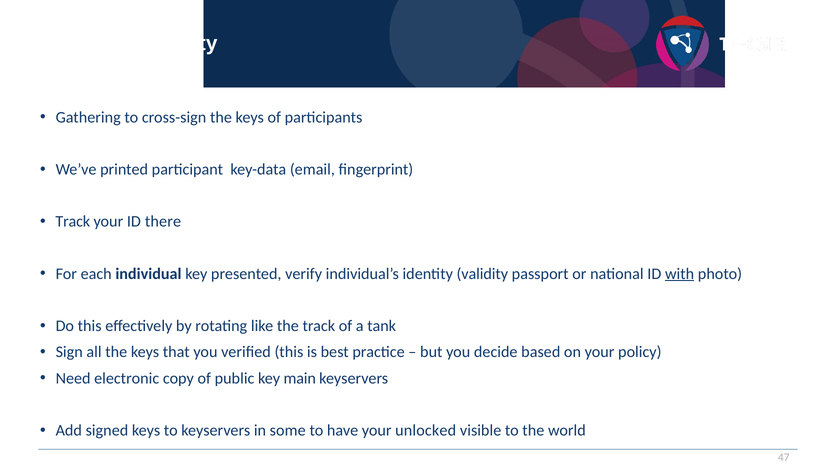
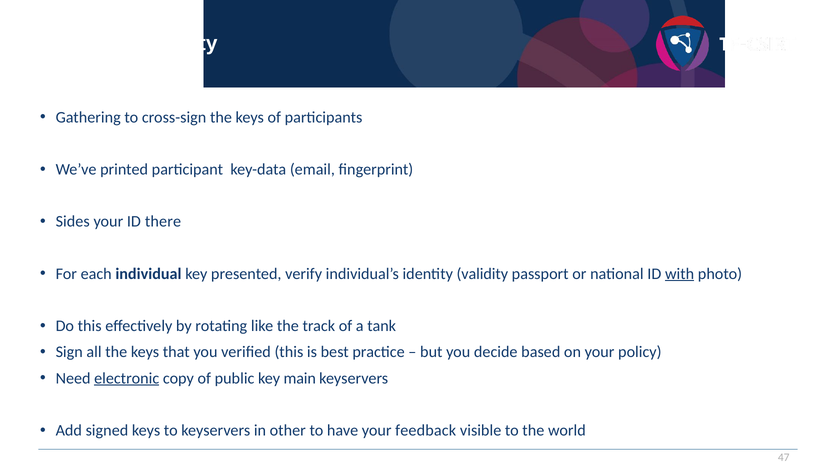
Track at (73, 222): Track -> Sides
electronic underline: none -> present
some: some -> other
unlocked: unlocked -> feedback
